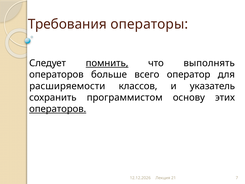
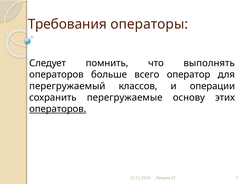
помнить underline: present -> none
расширяемости: расширяемости -> перегружаемый
указатель: указатель -> операции
программистом: программистом -> перегружаемые
